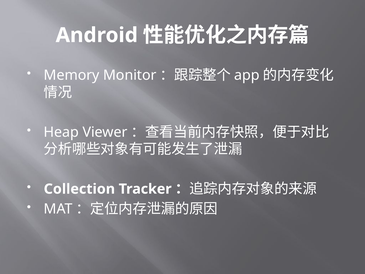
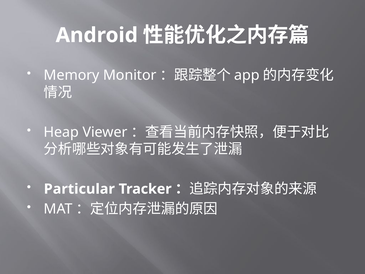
Collection: Collection -> Particular
